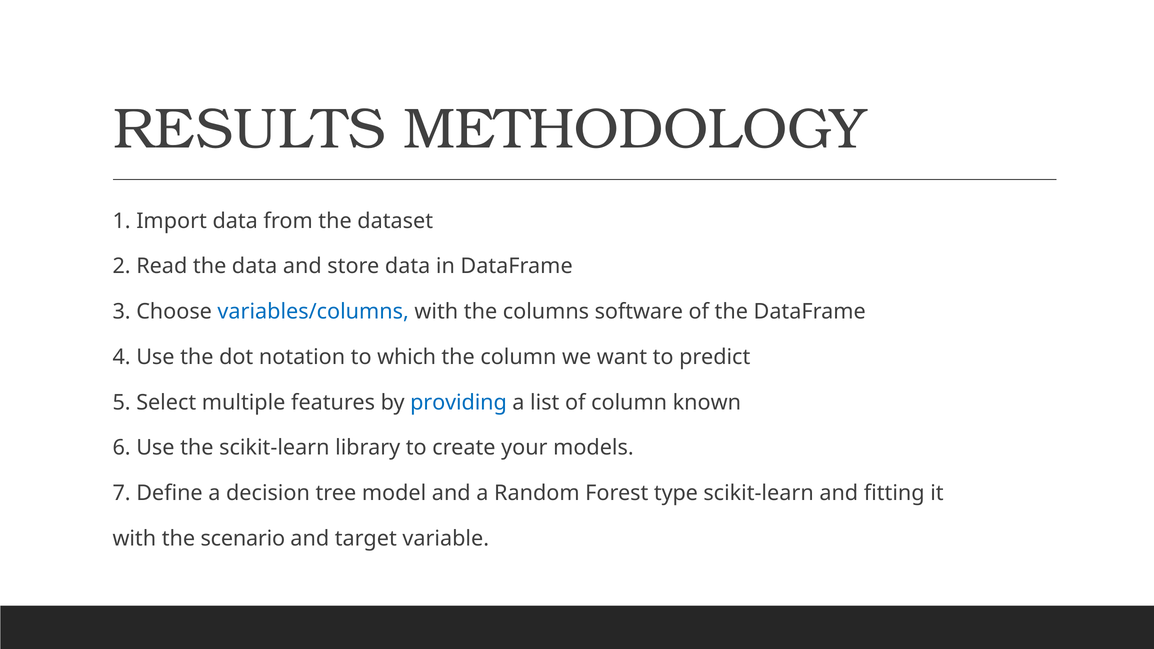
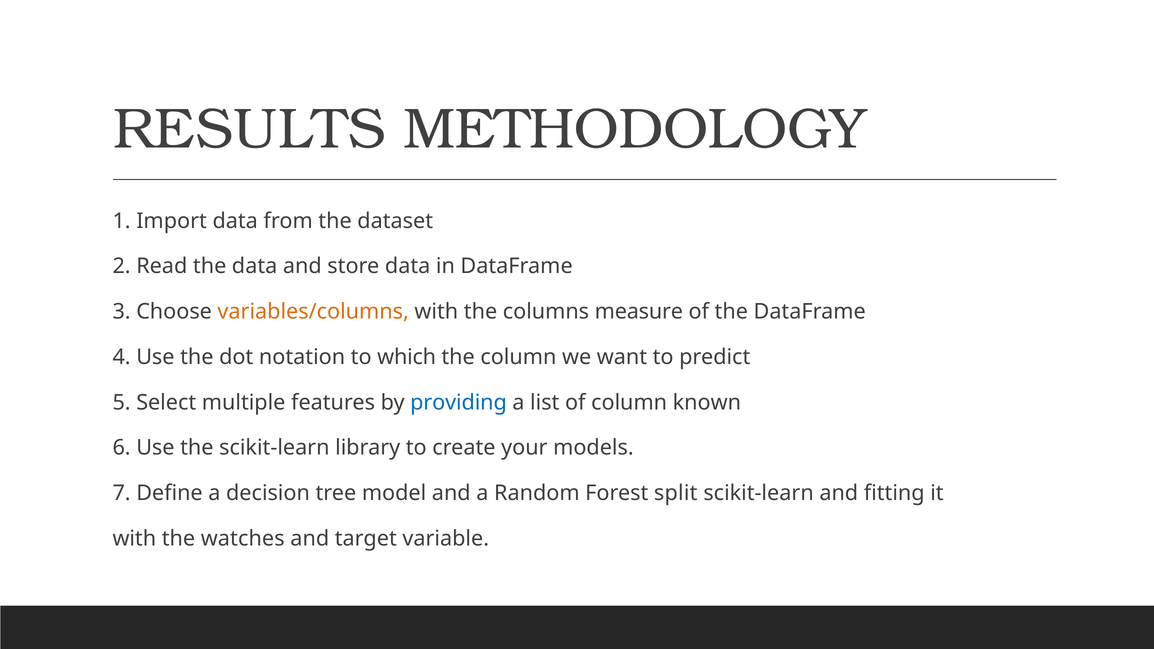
variables/columns colour: blue -> orange
software: software -> measure
type: type -> split
scenario: scenario -> watches
